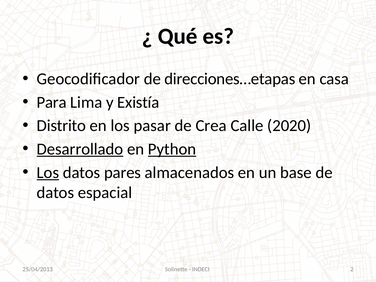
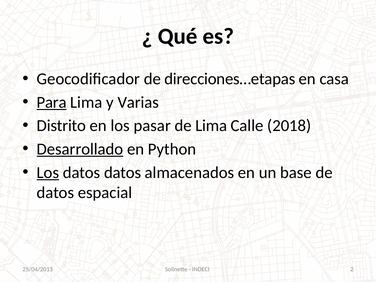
Para underline: none -> present
Existía: Existía -> Varias
de Crea: Crea -> Lima
2020: 2020 -> 2018
Python underline: present -> none
datos pares: pares -> datos
